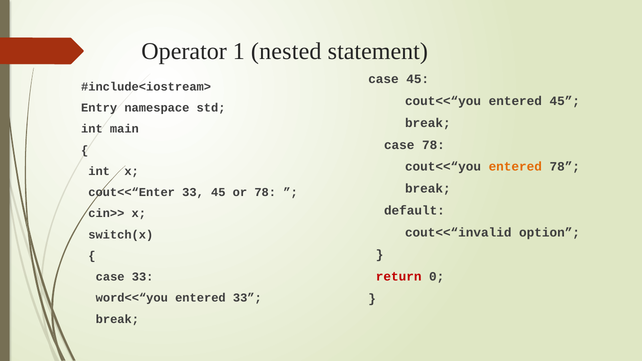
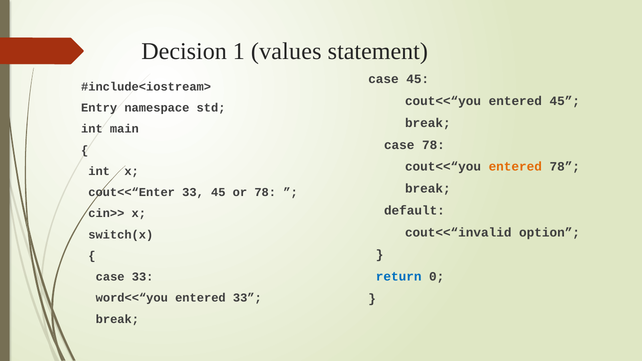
Operator: Operator -> Decision
nested: nested -> values
return colour: red -> blue
